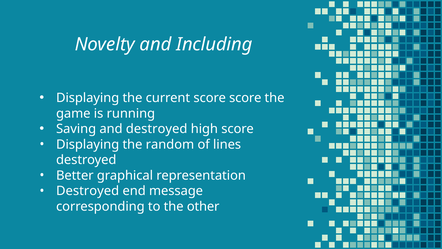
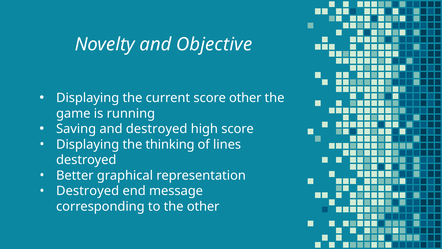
Including: Including -> Objective
score score: score -> other
random: random -> thinking
